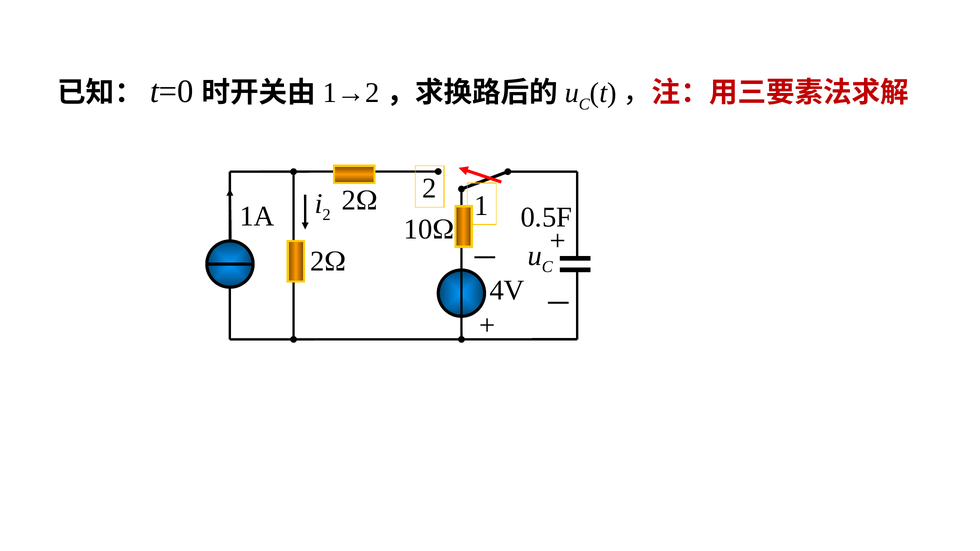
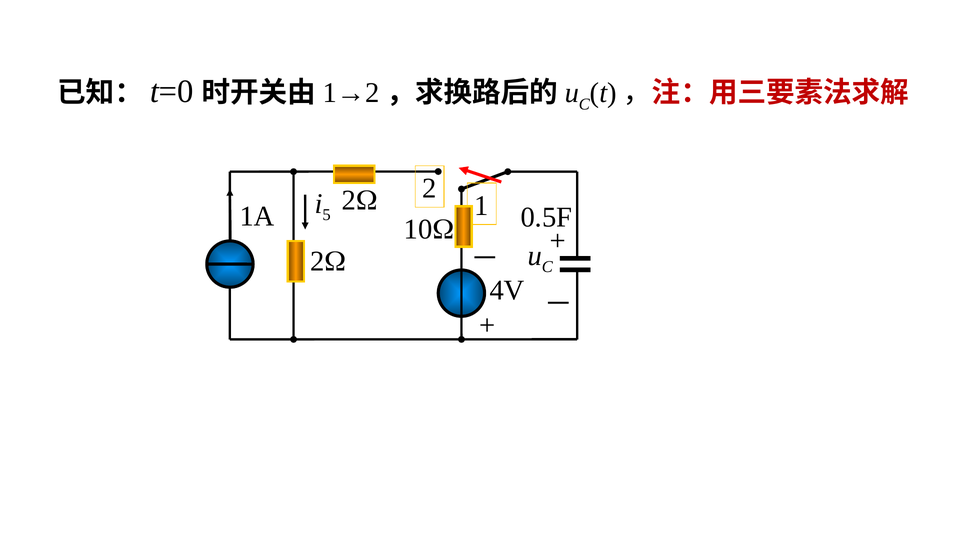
2 at (327, 215): 2 -> 5
